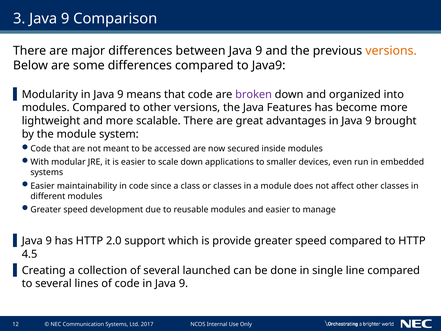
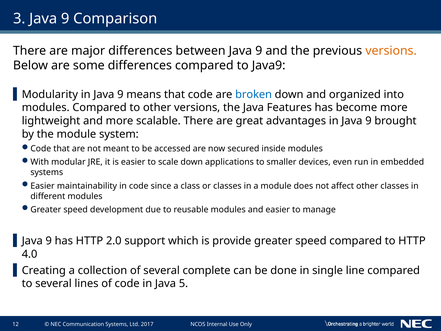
broken colour: purple -> blue
4.5: 4.5 -> 4.0
launched: launched -> complete
code in Java 9: 9 -> 5
